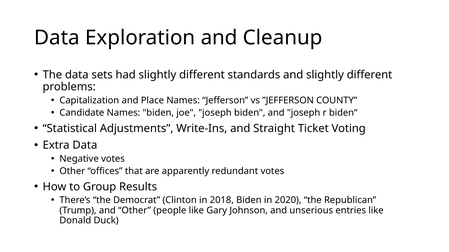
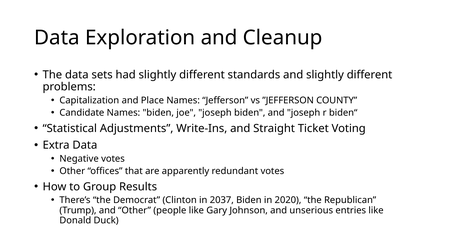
2018: 2018 -> 2037
